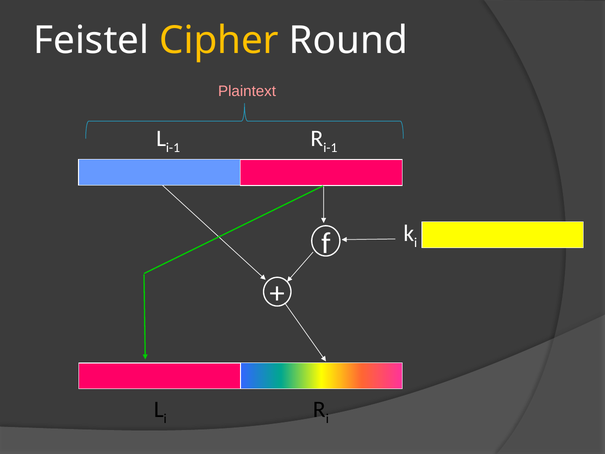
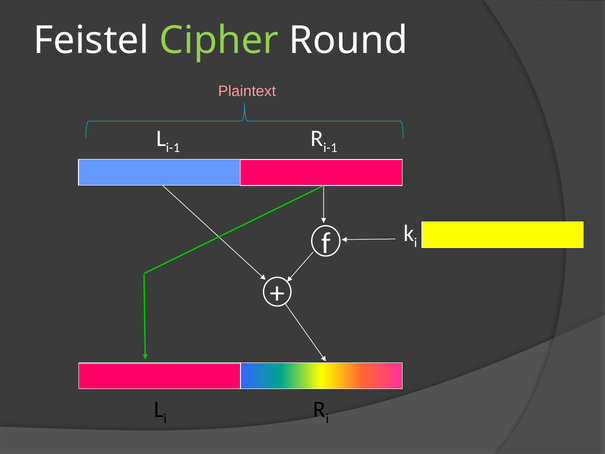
Cipher colour: yellow -> light green
